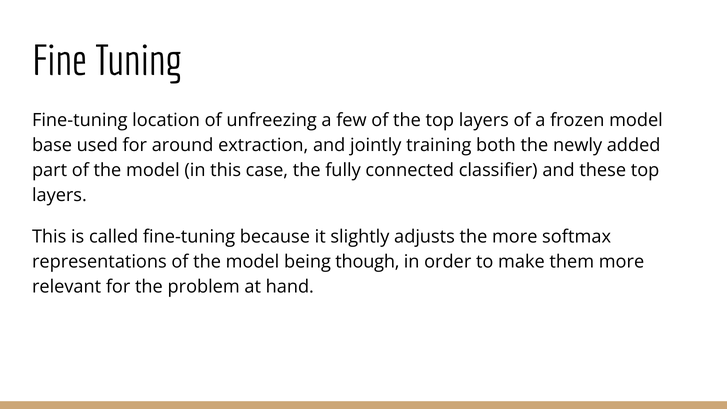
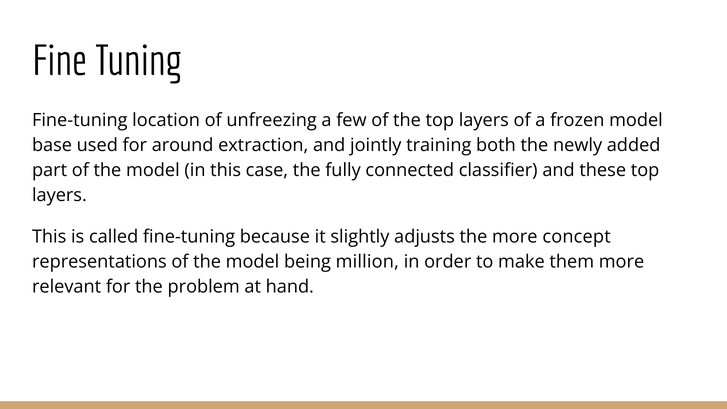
softmax: softmax -> concept
though: though -> million
